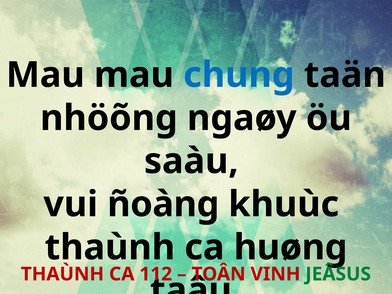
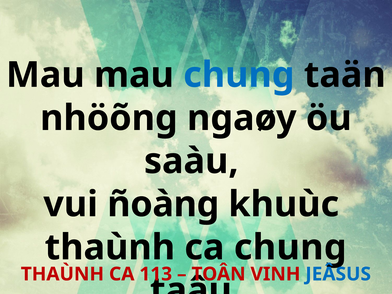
ca huøng: huøng -> chung
112: 112 -> 113
JEÂSUS colour: green -> blue
